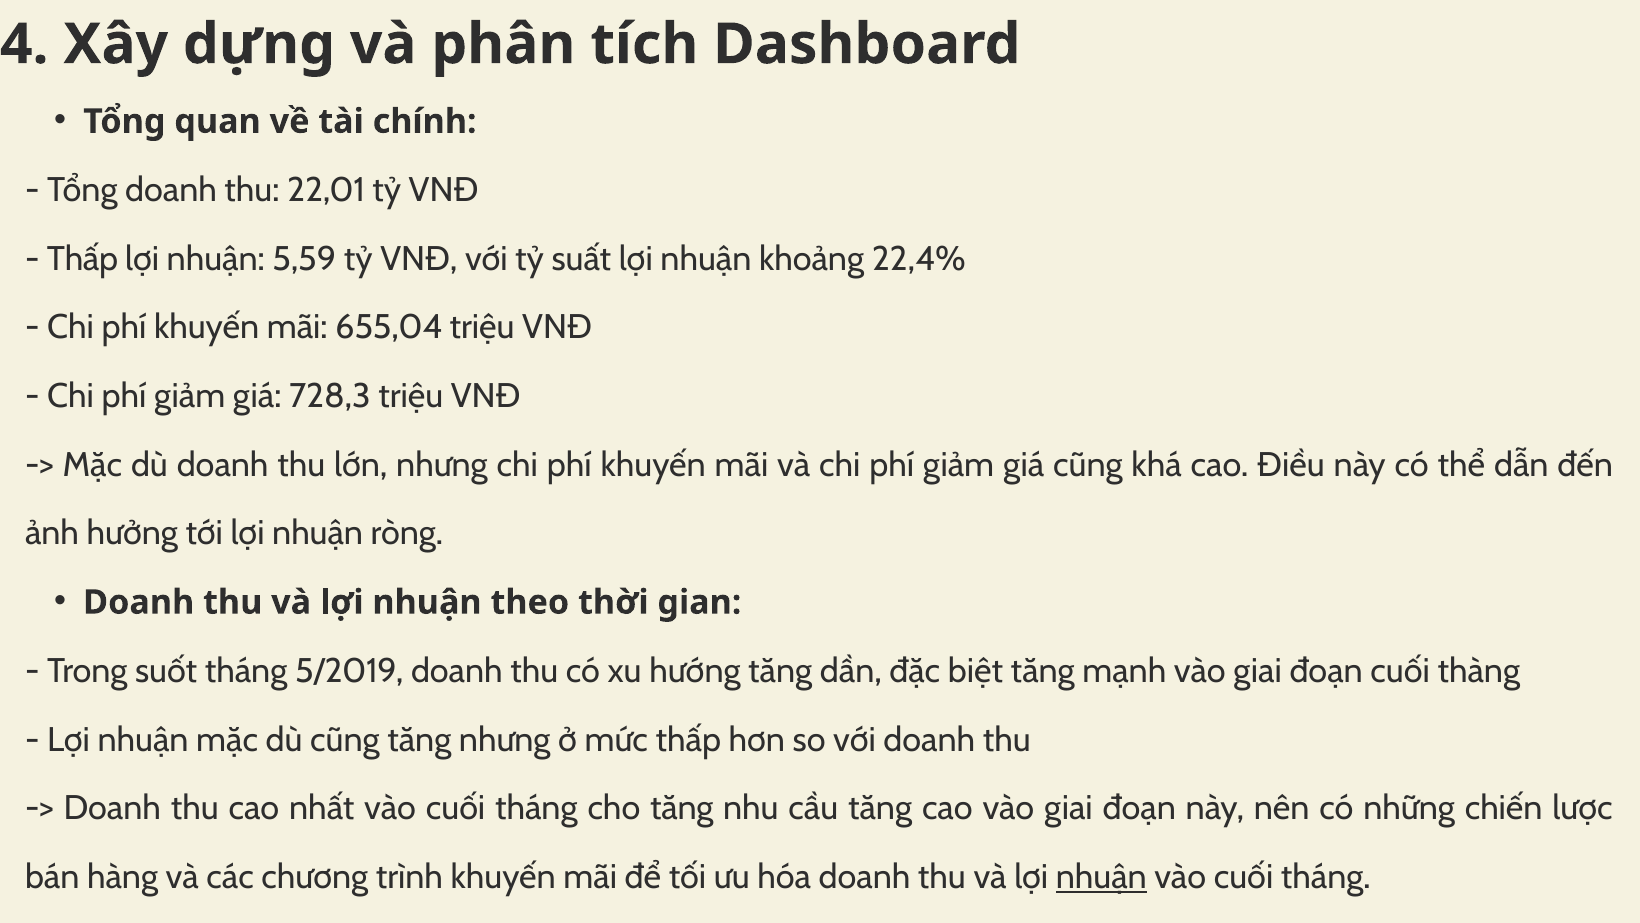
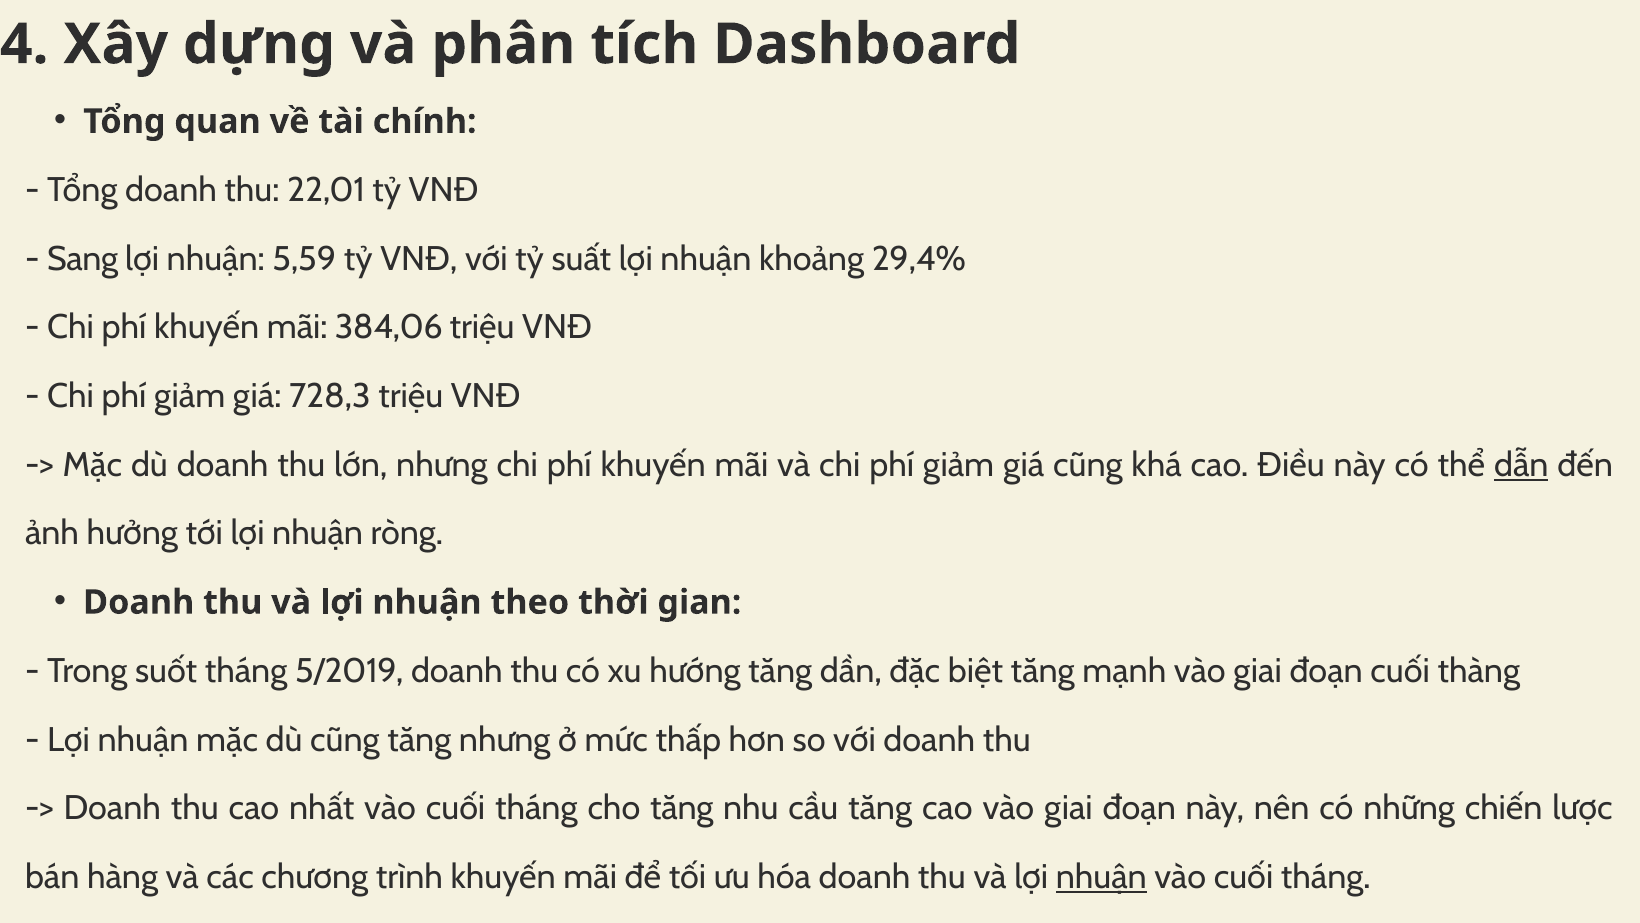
Thấp at (83, 259): Thấp -> Sang
22,4%: 22,4% -> 29,4%
655,04: 655,04 -> 384,06
dẫn underline: none -> present
